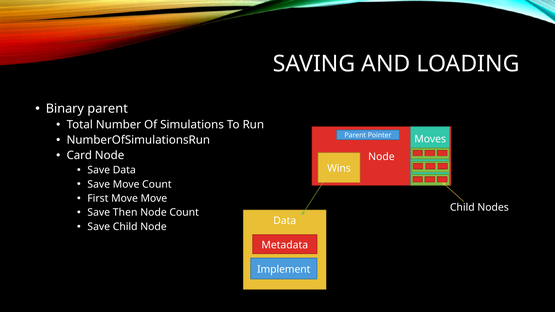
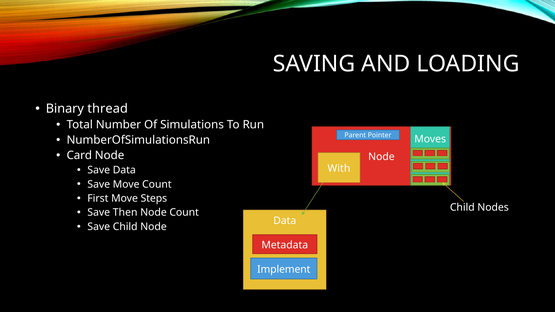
Binary parent: parent -> thread
Wins: Wins -> With
Move Move: Move -> Steps
